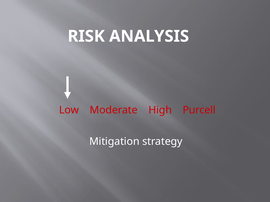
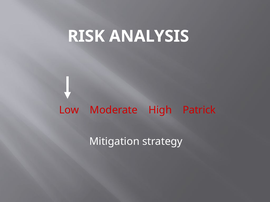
Purcell: Purcell -> Patrick
